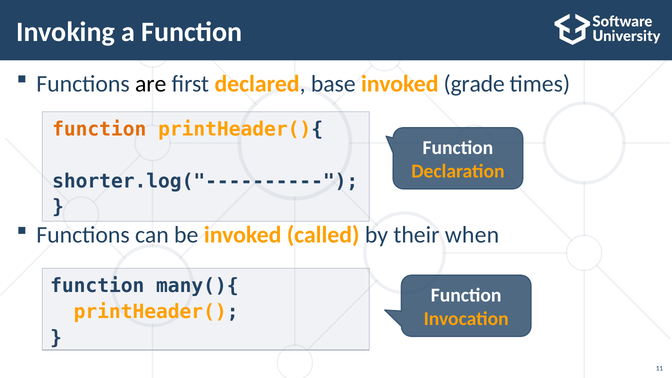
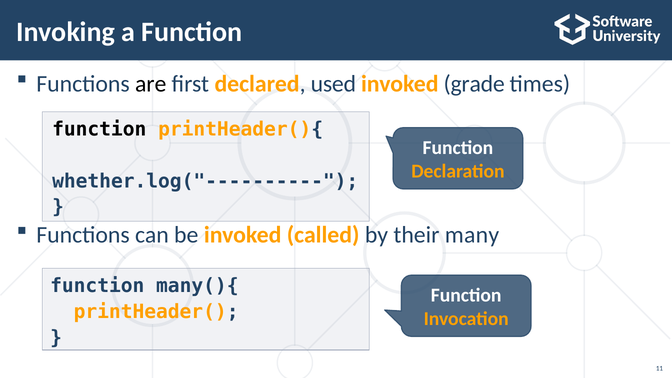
base: base -> used
function at (99, 129) colour: orange -> black
shorter.log("----------: shorter.log("---------- -> whether.log("----------
when: when -> many
